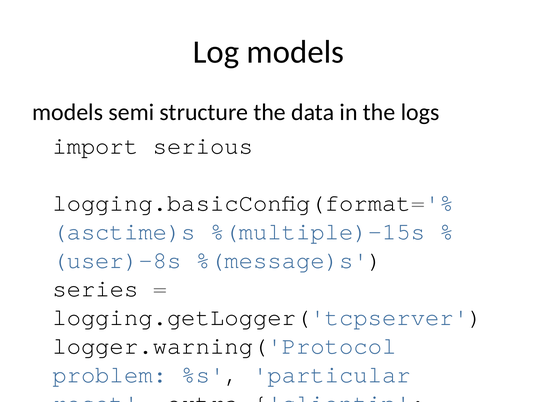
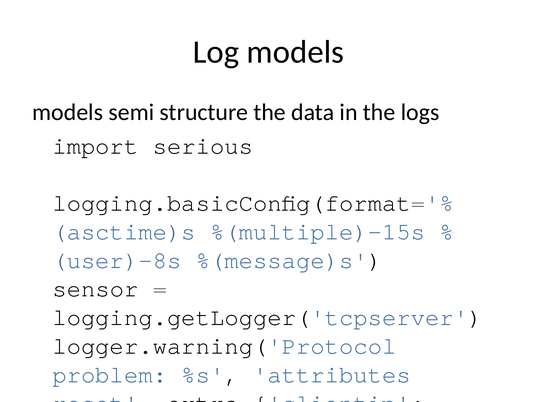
series: series -> sensor
particular: particular -> attributes
